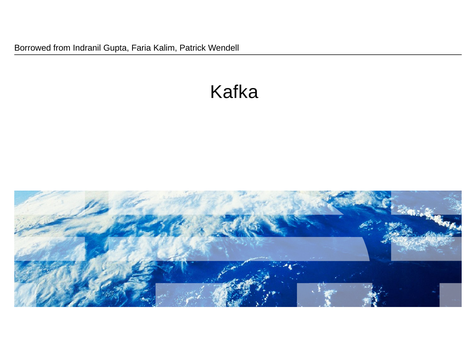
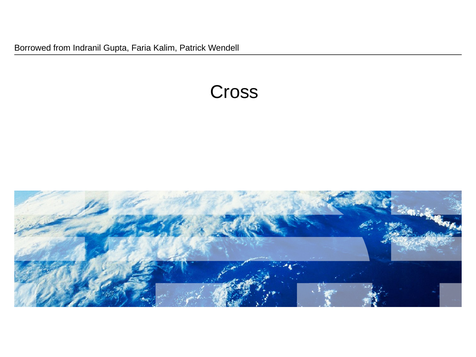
Kafka: Kafka -> Cross
